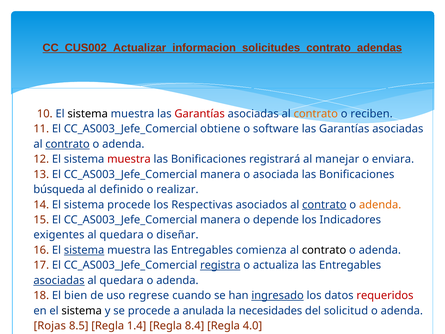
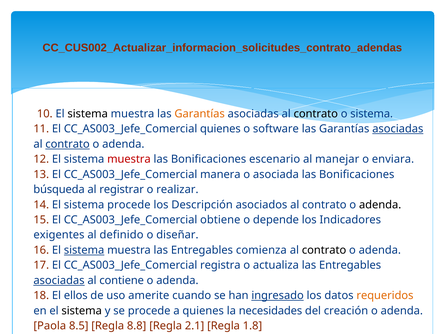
CC_CUS002_Actualizar_informacion_solicitudes_contrato_adendas underline: present -> none
Garantías at (200, 114) colour: red -> orange
contrato at (316, 114) colour: orange -> black
o reciben: reciben -> sistema
obtiene at (220, 129): obtiene -> quienes
asociadas at (398, 129) underline: none -> present
registrará: registrará -> escenario
definido: definido -> registrar
Respectivas: Respectivas -> Descripción
contrato at (324, 205) underline: present -> none
adenda at (380, 205) colour: orange -> black
manera at (220, 220): manera -> obtiene
quedara at (122, 235): quedara -> definido
registra underline: present -> none
quedara at (122, 280): quedara -> contiene
bien: bien -> ellos
regrese: regrese -> amerite
requeridos colour: red -> orange
a anulada: anulada -> quienes
solicitud: solicitud -> creación
Rojas: Rojas -> Paola
1.4: 1.4 -> 8.8
8.4: 8.4 -> 2.1
4.0: 4.0 -> 1.8
